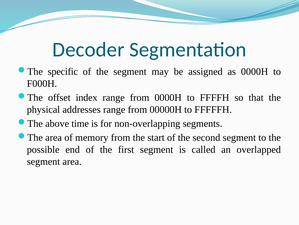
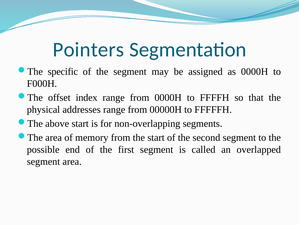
Decoder: Decoder -> Pointers
above time: time -> start
